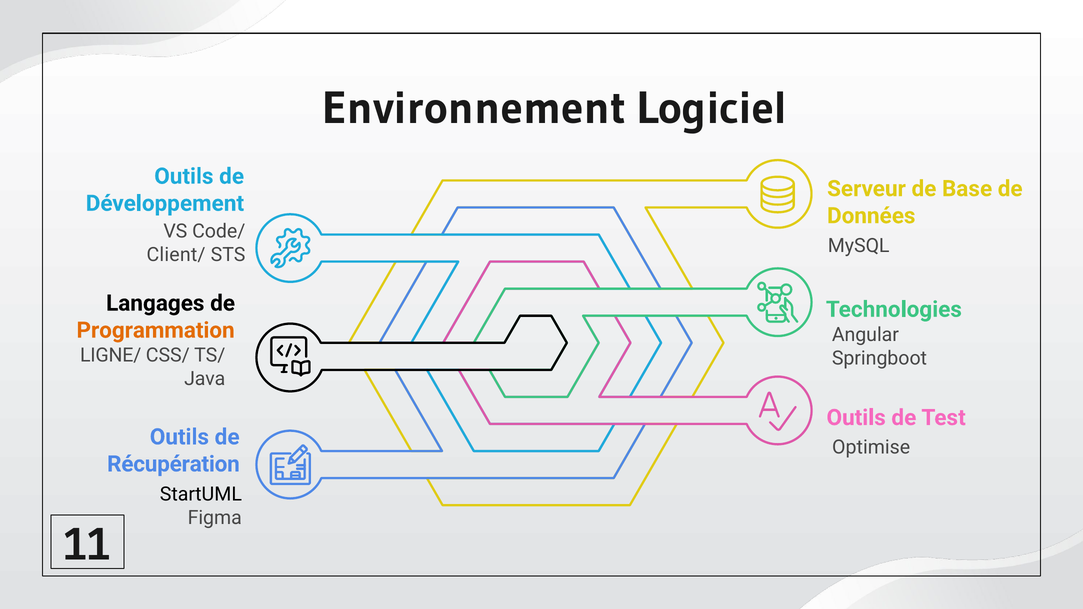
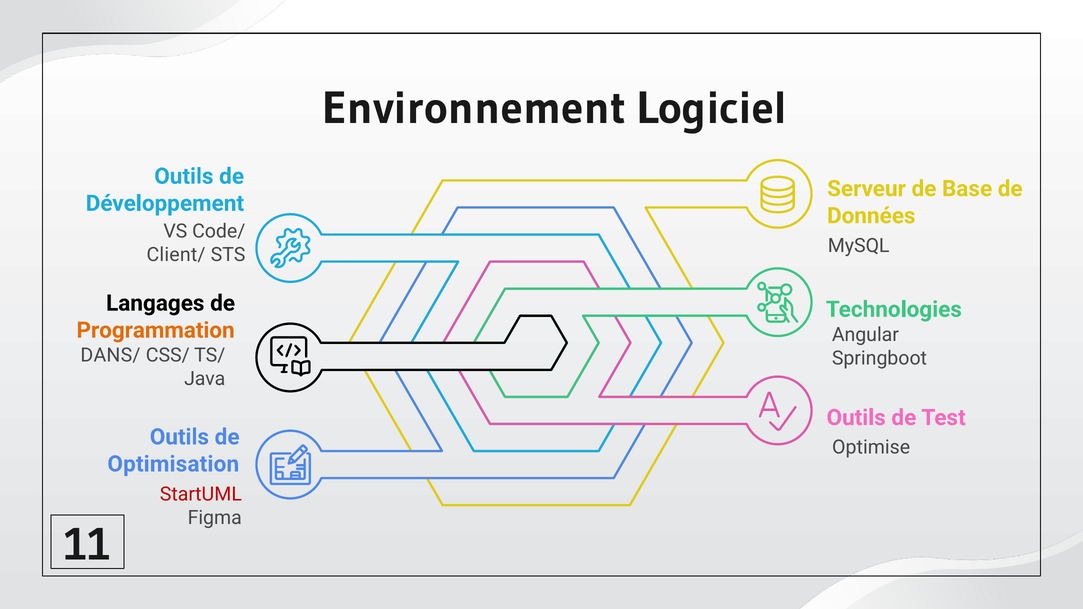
LIGNE/: LIGNE/ -> DANS/
Récupération: Récupération -> Optimisation
StartUML colour: black -> red
